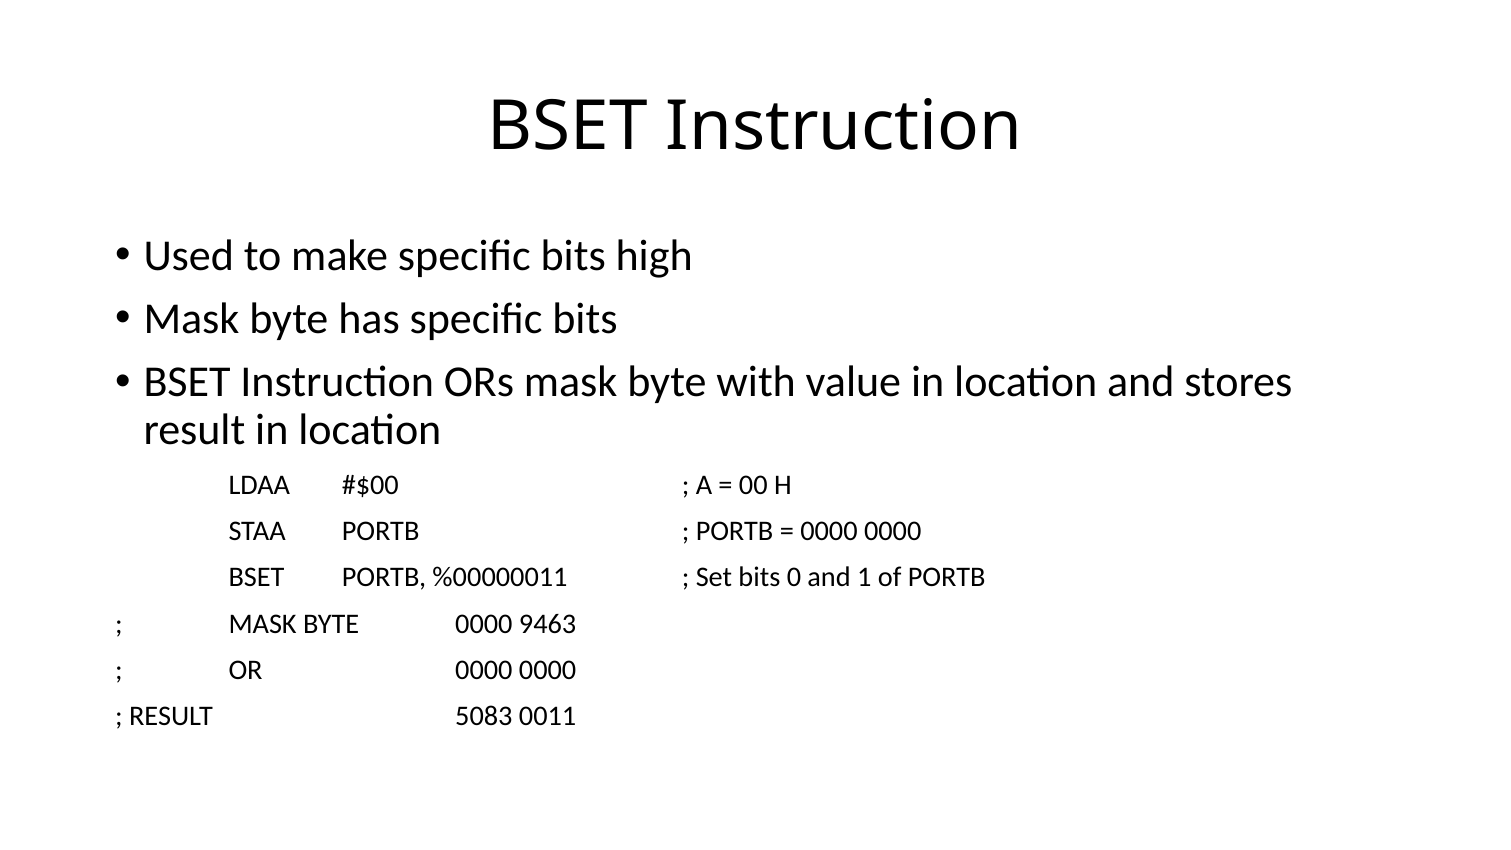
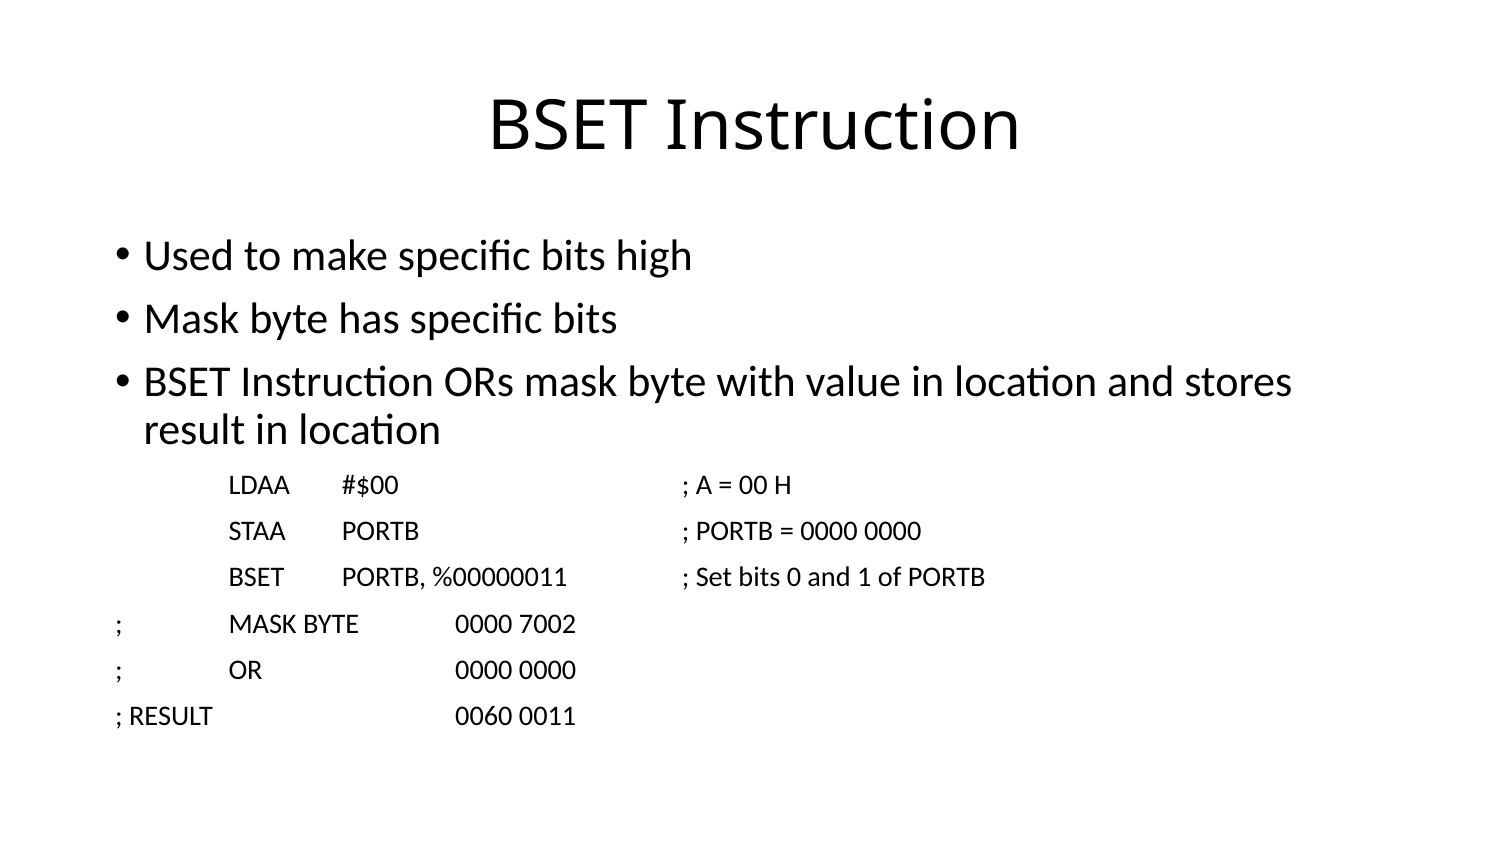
9463: 9463 -> 7002
5083: 5083 -> 0060
